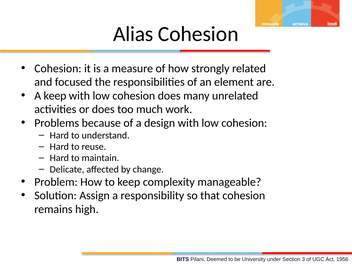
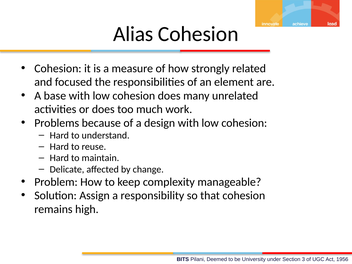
A keep: keep -> base
